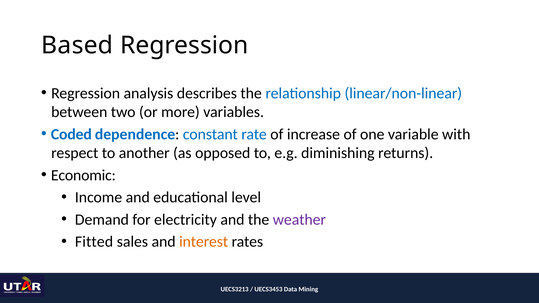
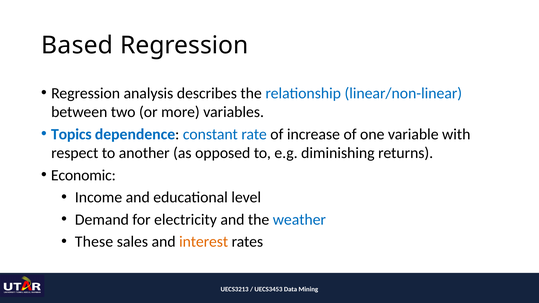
Coded: Coded -> Topics
weather colour: purple -> blue
Fitted: Fitted -> These
